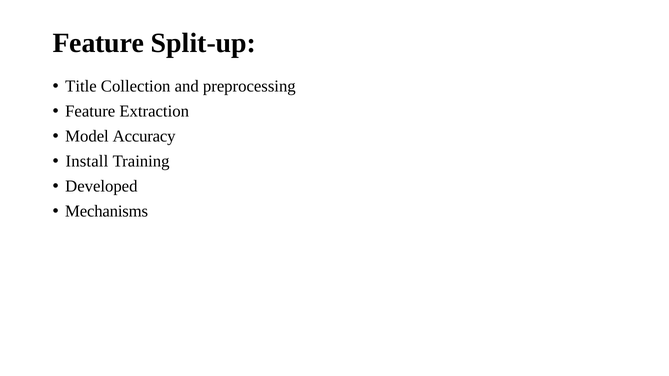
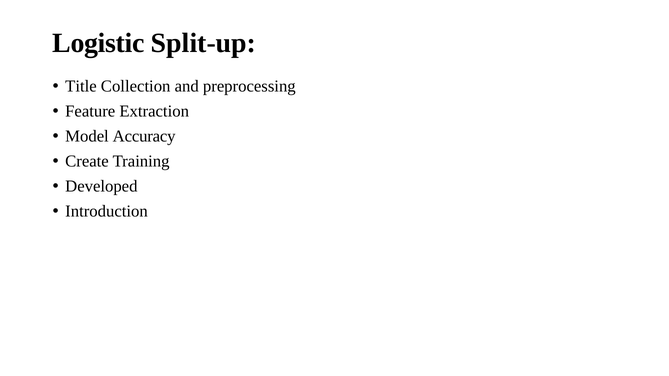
Feature at (98, 43): Feature -> Logistic
Install: Install -> Create
Mechanisms: Mechanisms -> Introduction
